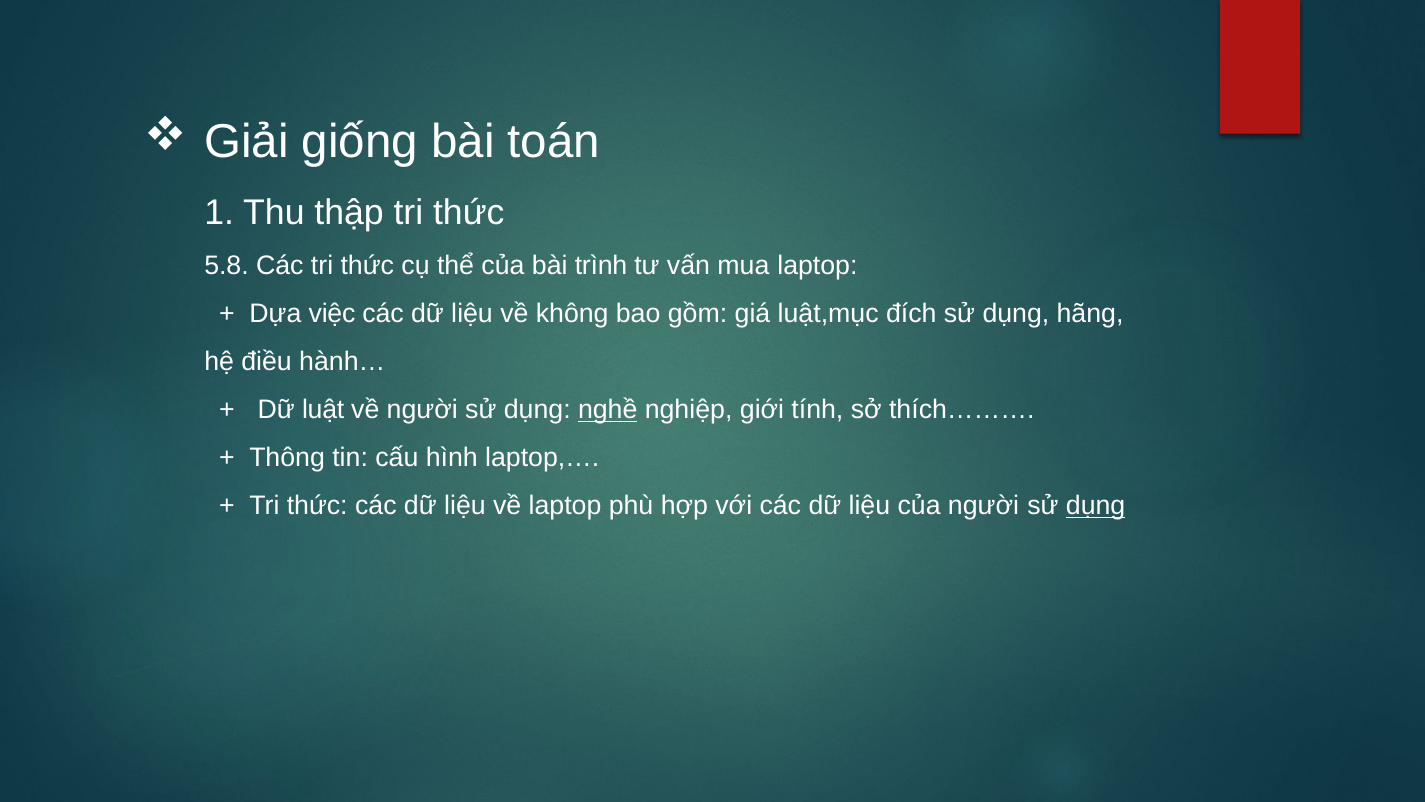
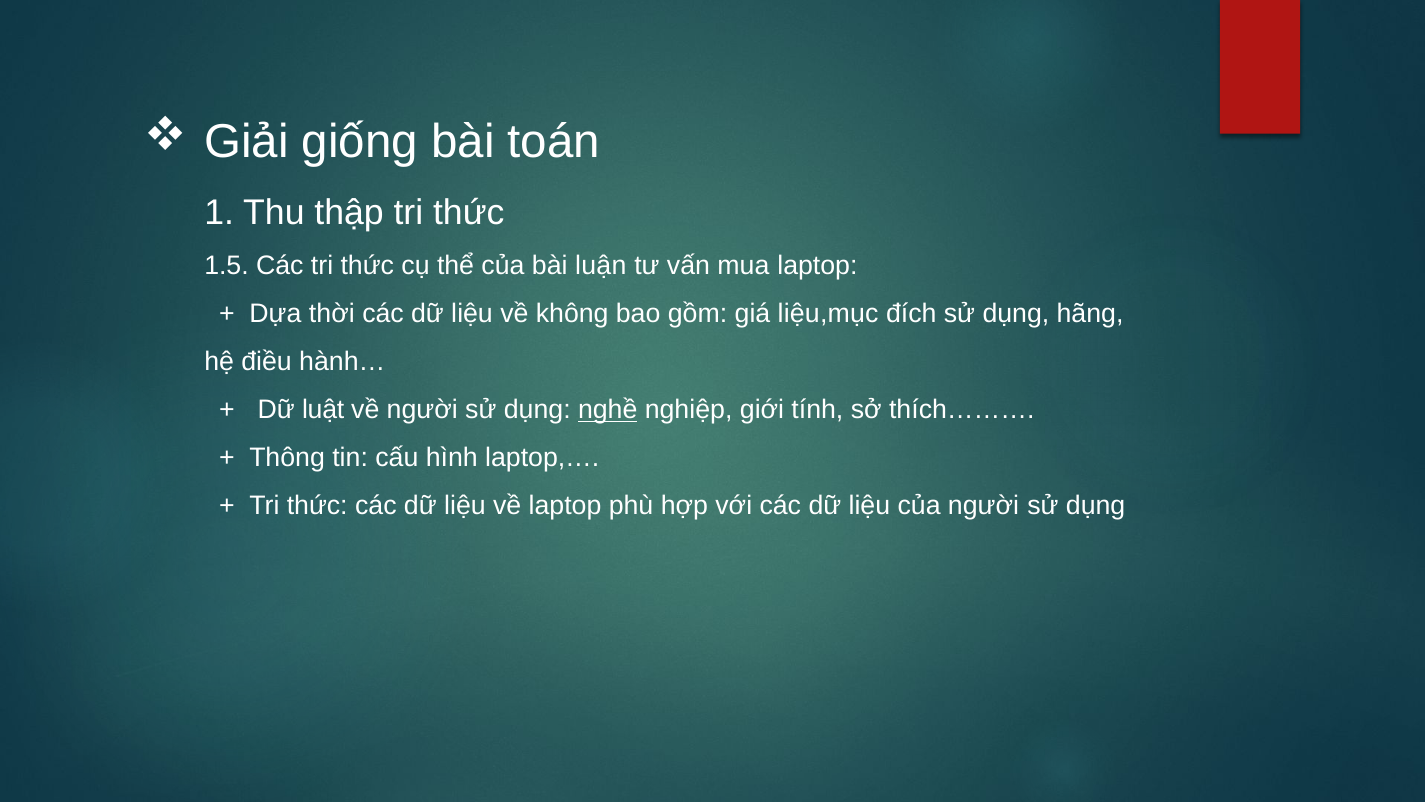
5.8: 5.8 -> 1.5
trình: trình -> luận
việc: việc -> thời
luật,mục: luật,mục -> liệu,mục
dụng at (1096, 506) underline: present -> none
